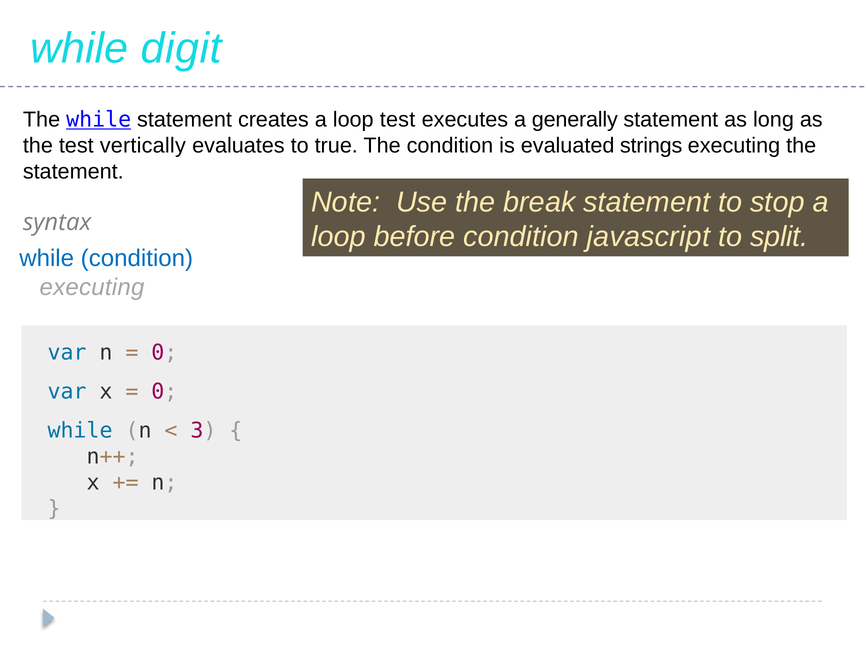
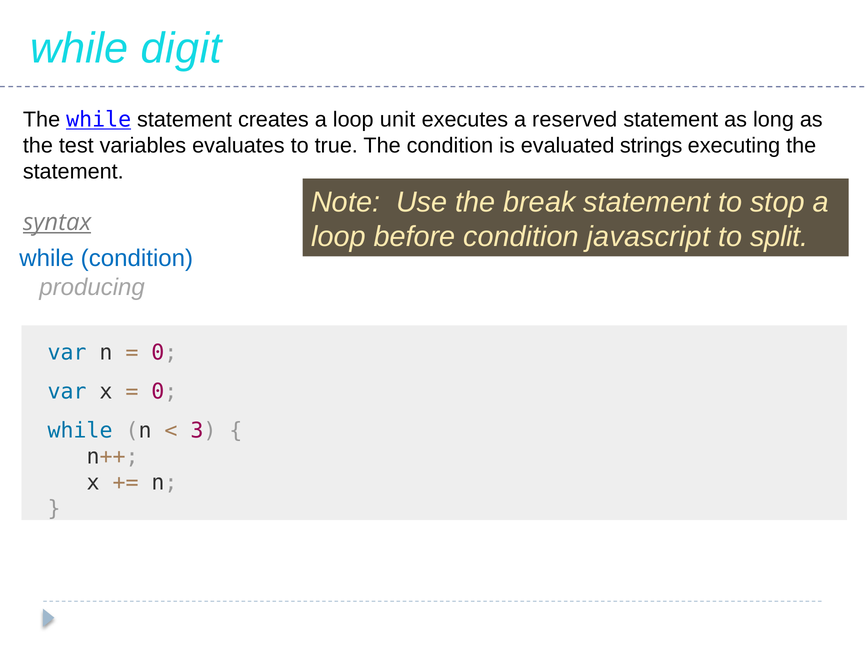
loop test: test -> unit
generally: generally -> reserved
vertically: vertically -> variables
syntax underline: none -> present
executing at (92, 287): executing -> producing
